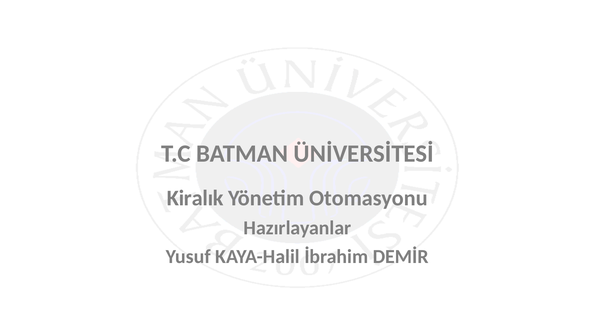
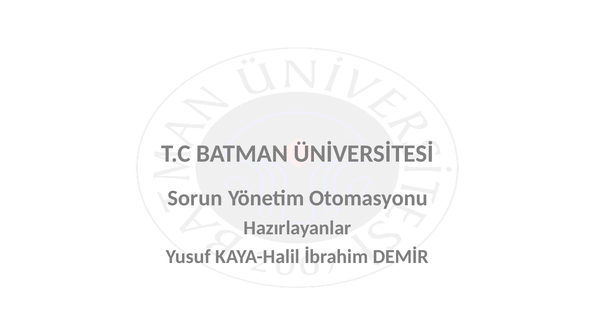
Kiralık: Kiralık -> Sorun
